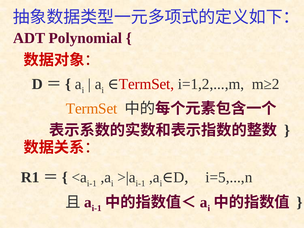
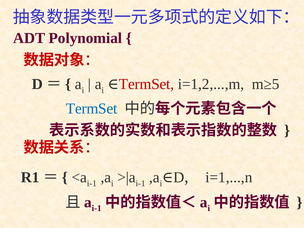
m≥2: m≥2 -> m≥5
TermSet at (92, 109) colour: orange -> blue
i=5,...,n: i=5,...,n -> i=1,...,n
